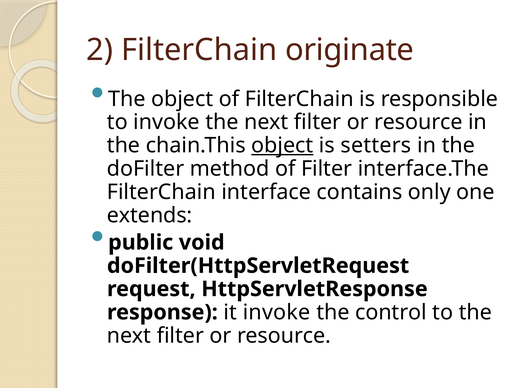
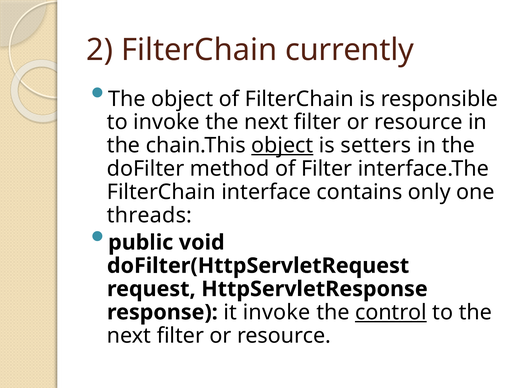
originate: originate -> currently
extends: extends -> threads
control underline: none -> present
